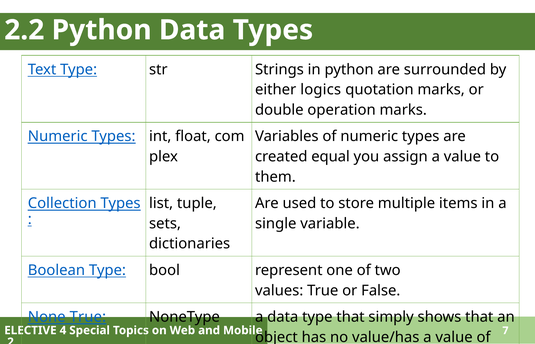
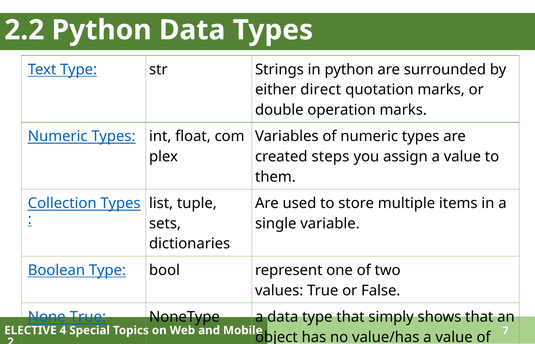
logics: logics -> direct
equal: equal -> steps
